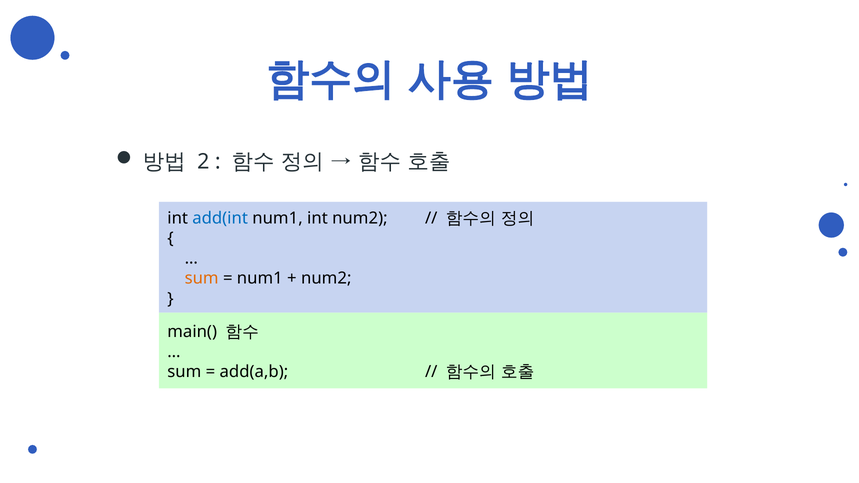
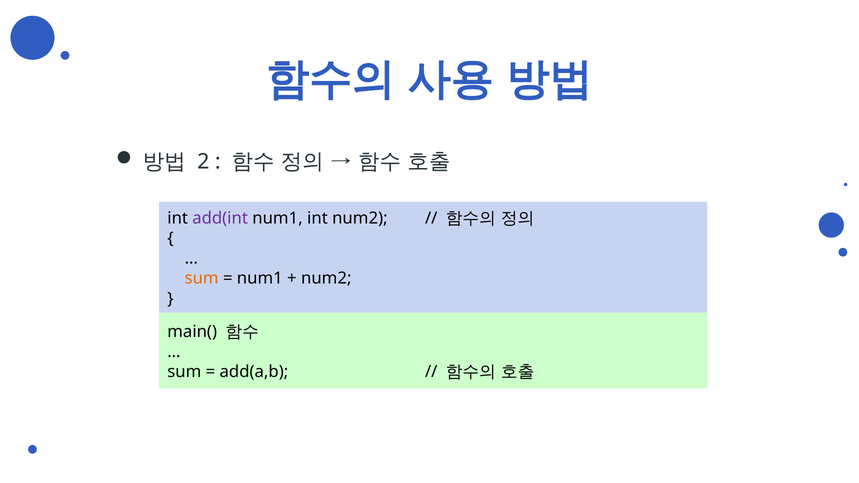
add(int colour: blue -> purple
